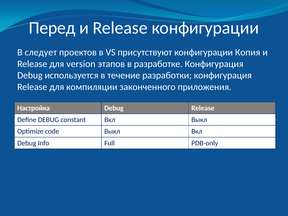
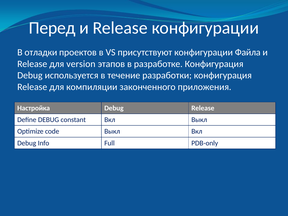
следует: следует -> отладки
Копия: Копия -> Файла
